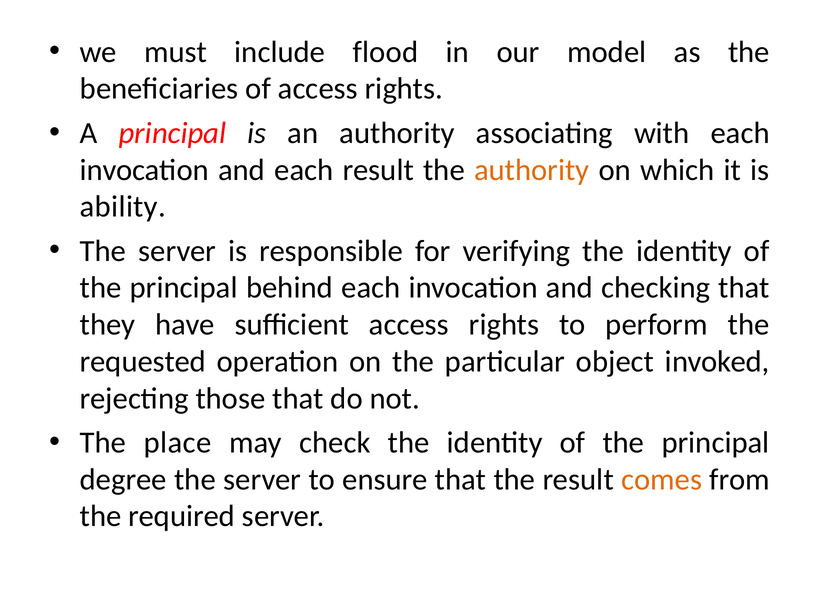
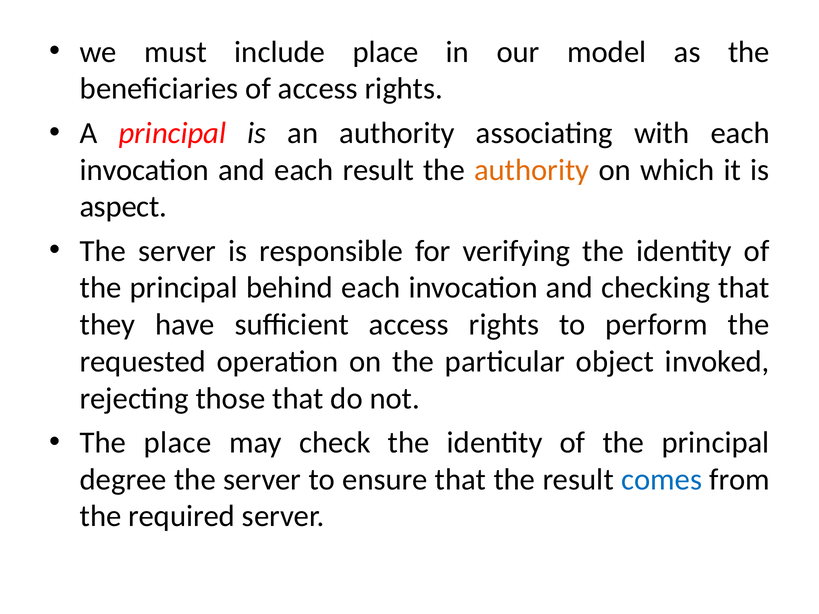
include flood: flood -> place
ability: ability -> aspect
comes colour: orange -> blue
